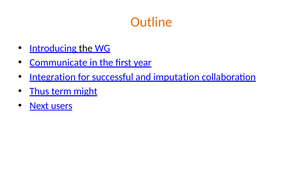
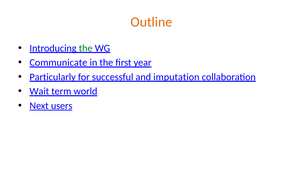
the at (86, 48) colour: black -> green
Integration: Integration -> Particularly
Thus: Thus -> Wait
might: might -> world
